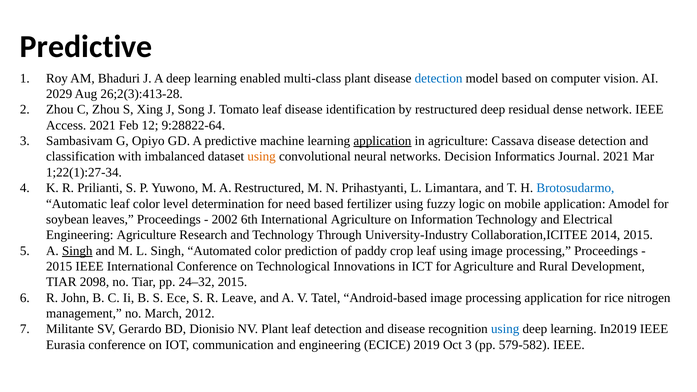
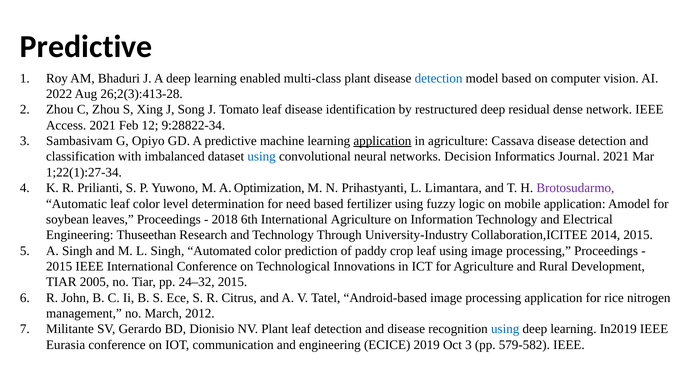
2029: 2029 -> 2022
9:28822-64: 9:28822-64 -> 9:28822-34
using at (262, 157) colour: orange -> blue
A Restructured: Restructured -> Optimization
Brotosudarmo colour: blue -> purple
2002: 2002 -> 2018
Engineering Agriculture: Agriculture -> Thuseethan
Singh at (77, 251) underline: present -> none
2098: 2098 -> 2005
Leave: Leave -> Citrus
